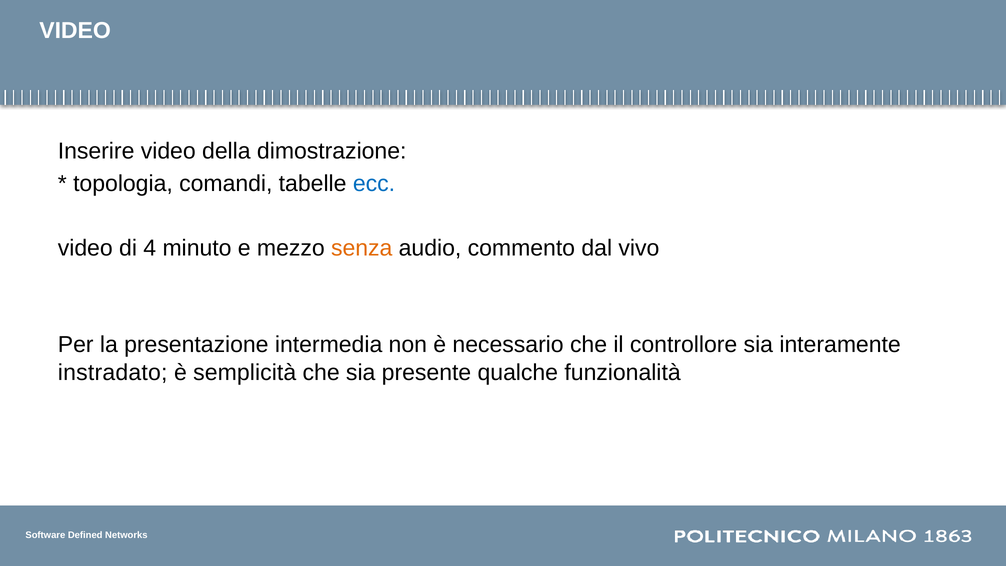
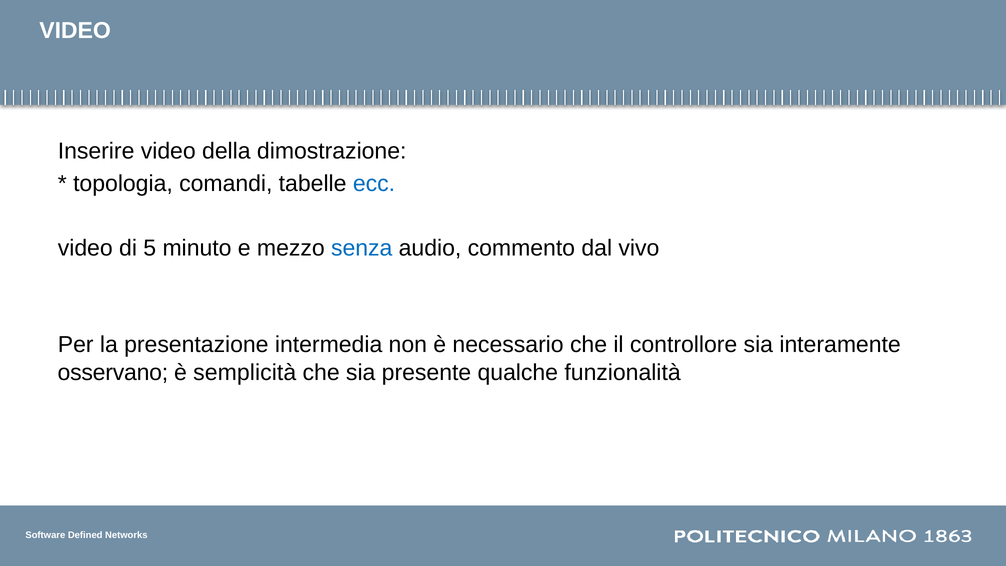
4: 4 -> 5
senza colour: orange -> blue
instradato: instradato -> osservano
